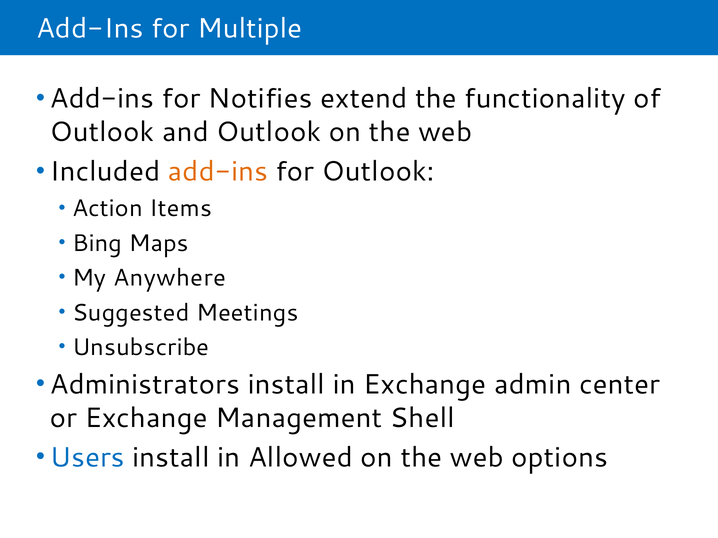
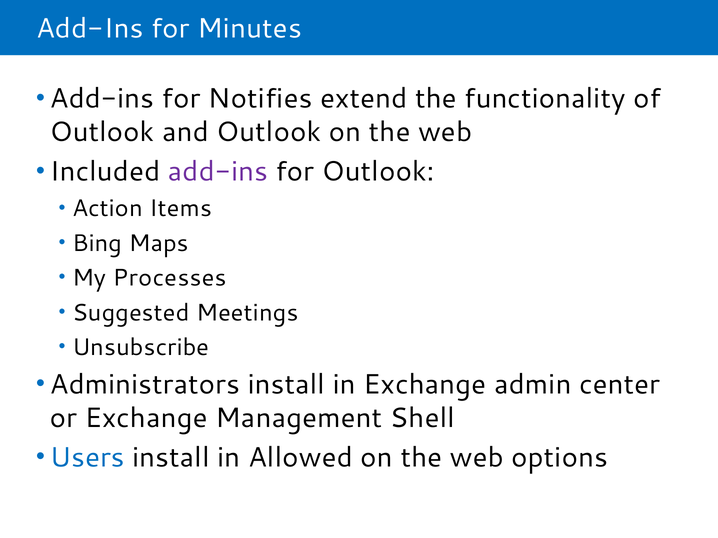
Multiple: Multiple -> Minutes
add-ins at (218, 172) colour: orange -> purple
Anywhere: Anywhere -> Processes
